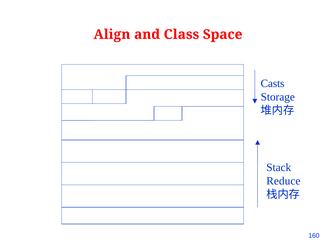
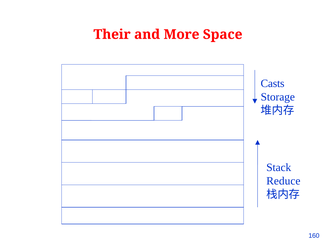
Align: Align -> Their
Class: Class -> More
